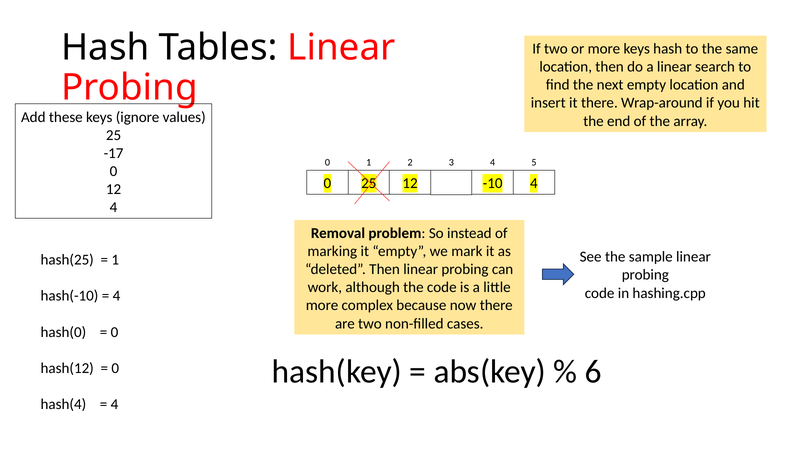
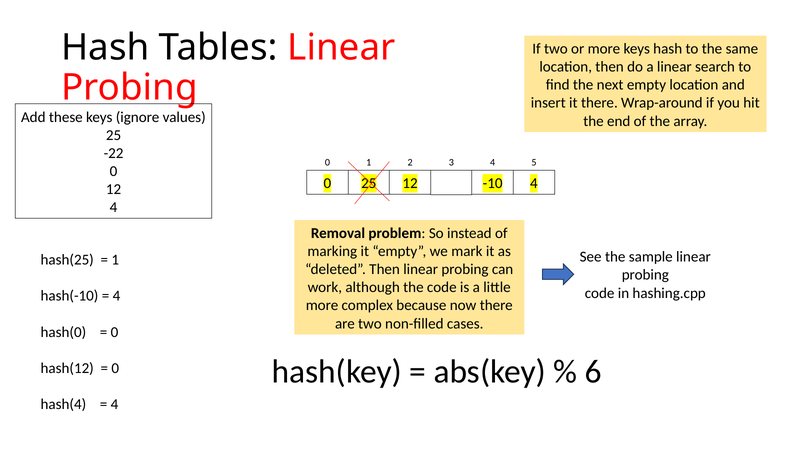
-17: -17 -> -22
